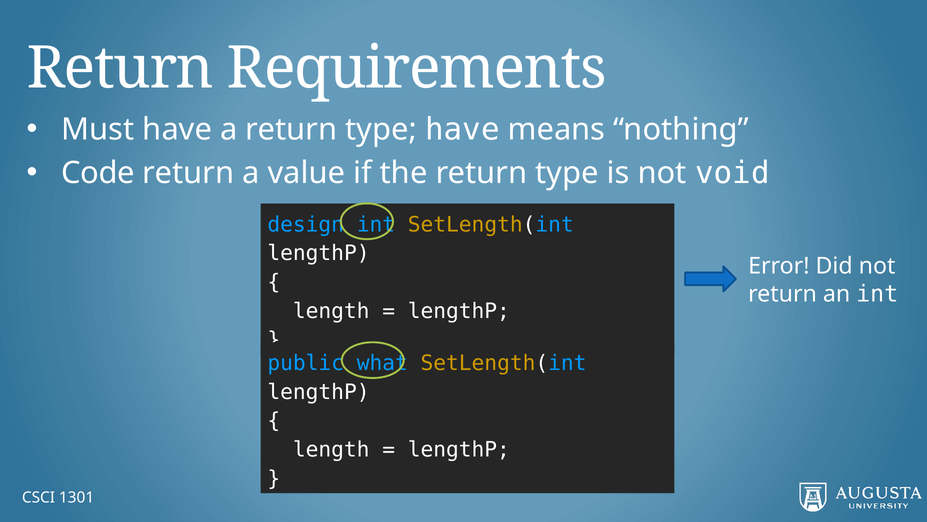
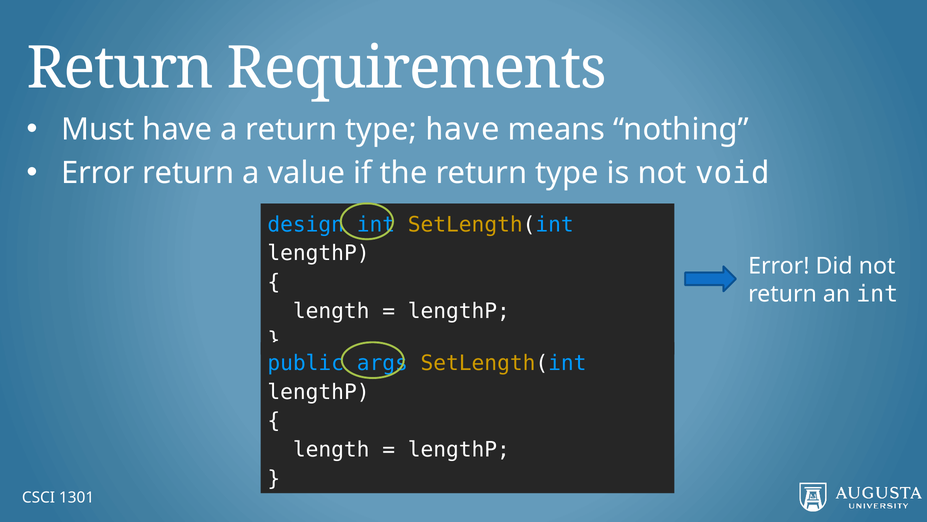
Code at (98, 173): Code -> Error
what: what -> args
